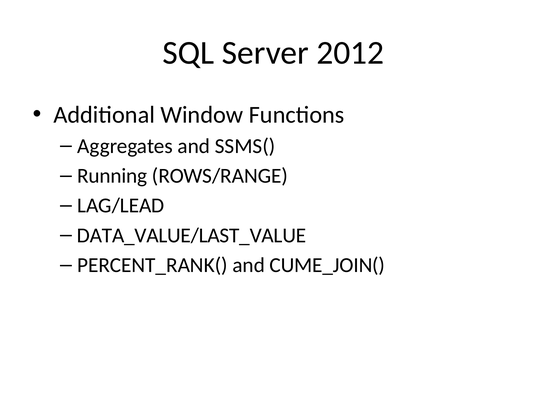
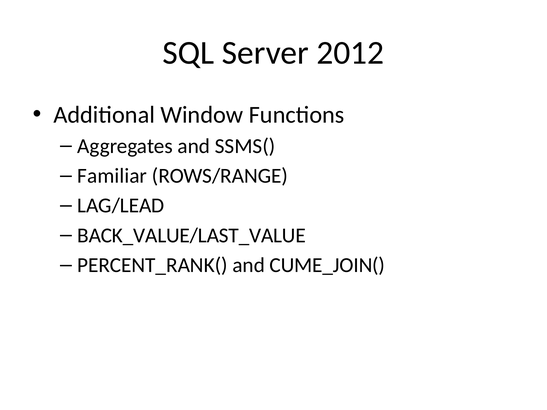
Running: Running -> Familiar
DATA_VALUE/LAST_VALUE: DATA_VALUE/LAST_VALUE -> BACK_VALUE/LAST_VALUE
